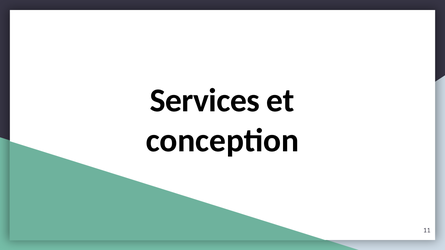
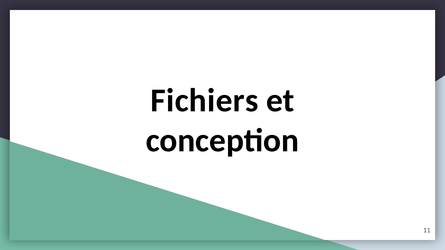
Services: Services -> Fichiers
